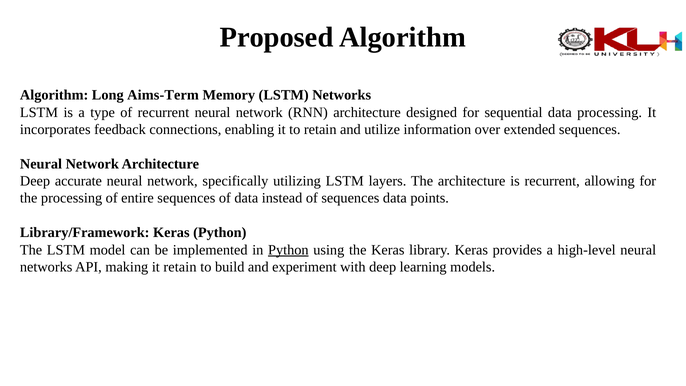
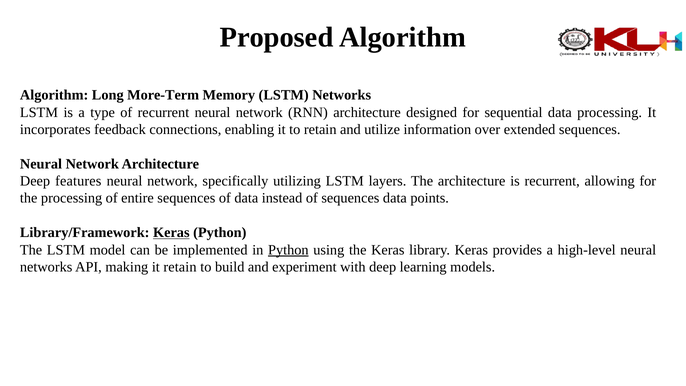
Aims-Term: Aims-Term -> More-Term
accurate: accurate -> features
Keras at (171, 233) underline: none -> present
